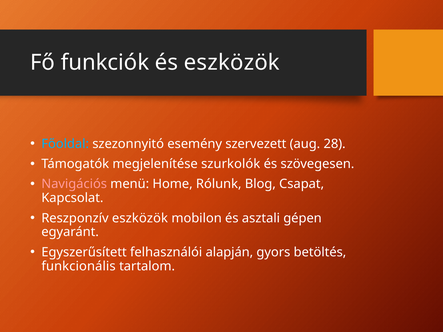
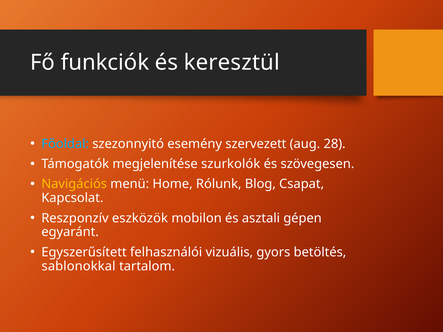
és eszközök: eszközök -> keresztül
Navigációs colour: pink -> yellow
alapján: alapján -> vizuális
funkcionális: funkcionális -> sablonokkal
